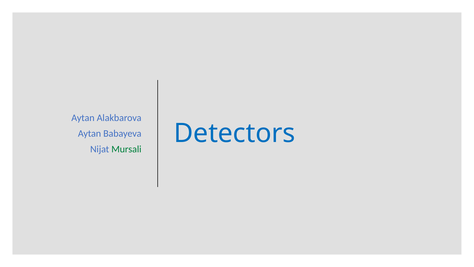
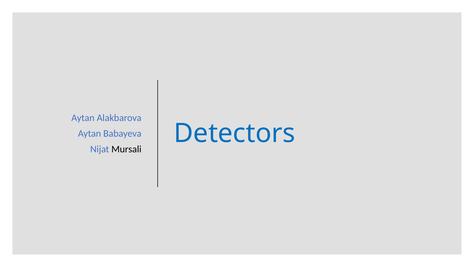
Mursali colour: green -> black
